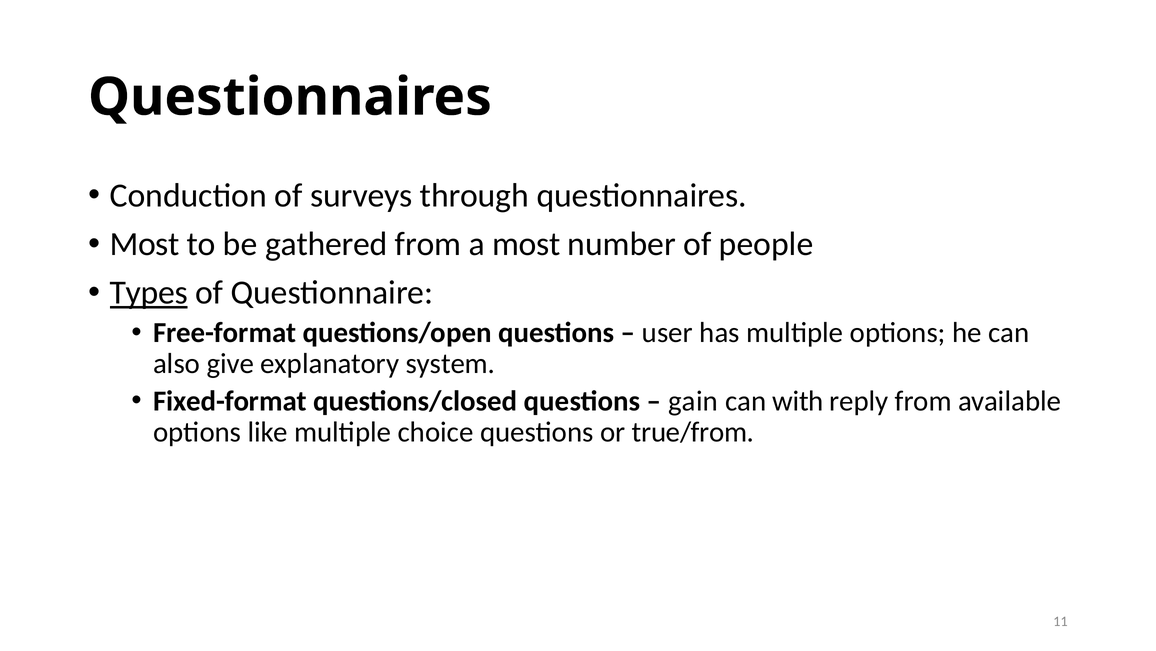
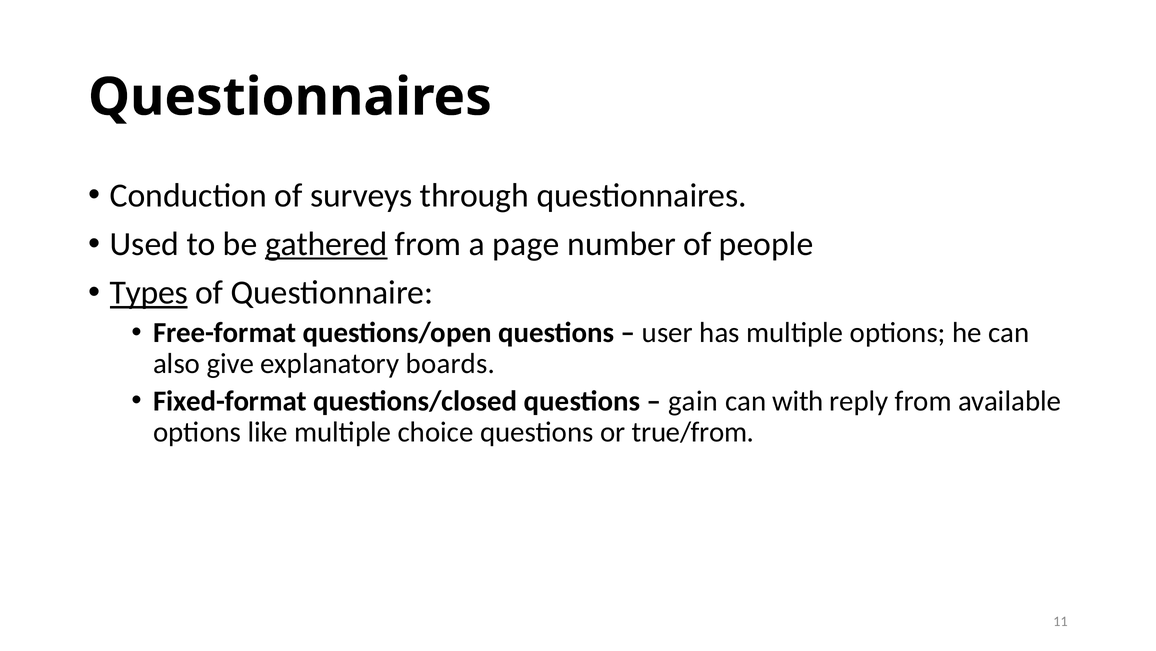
Most at (145, 244): Most -> Used
gathered underline: none -> present
a most: most -> page
system: system -> boards
